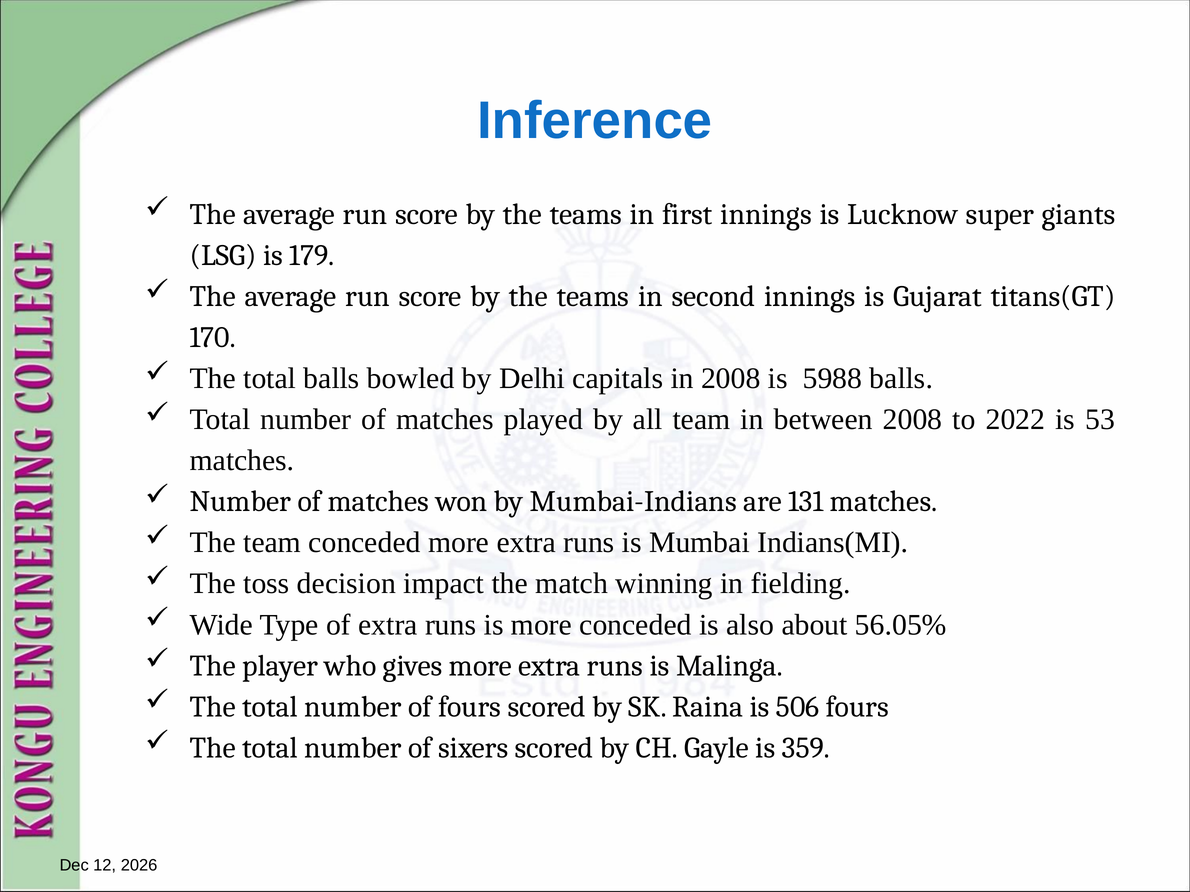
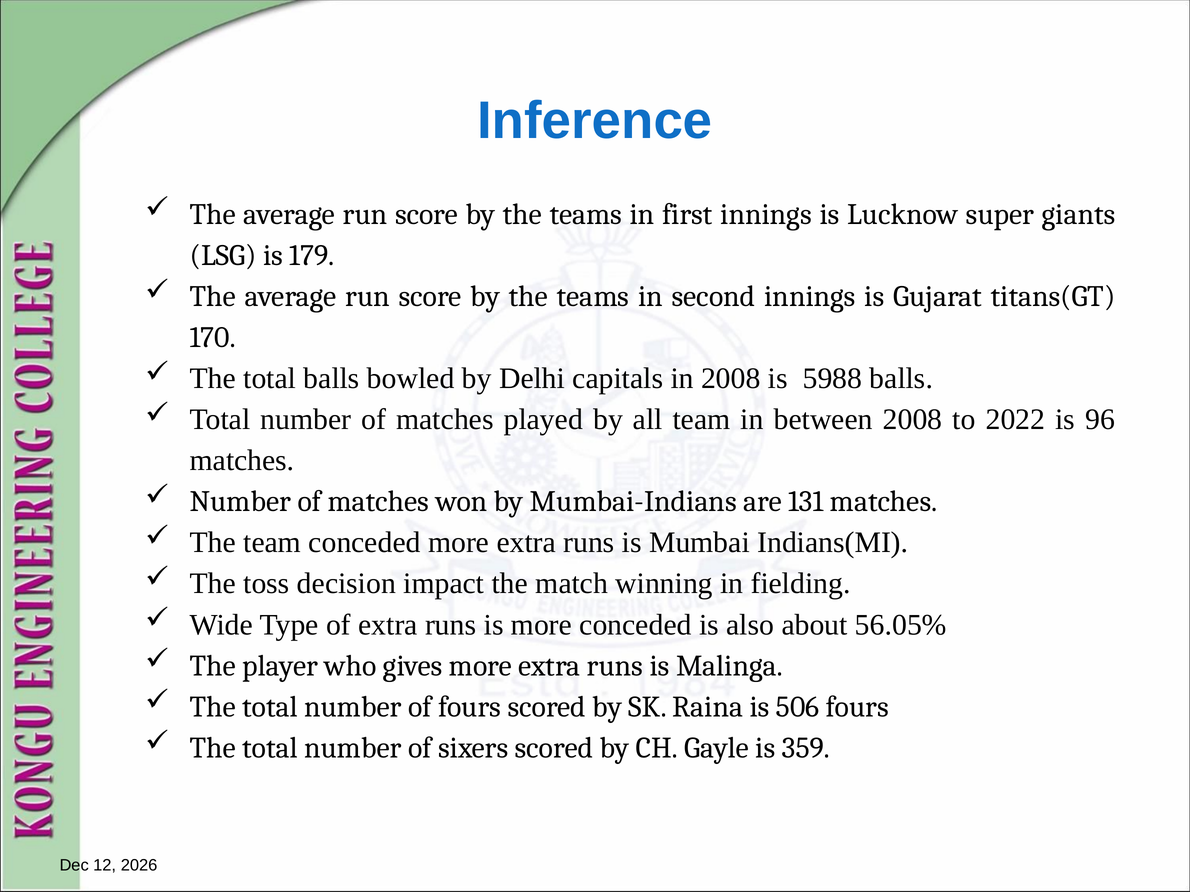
53: 53 -> 96
